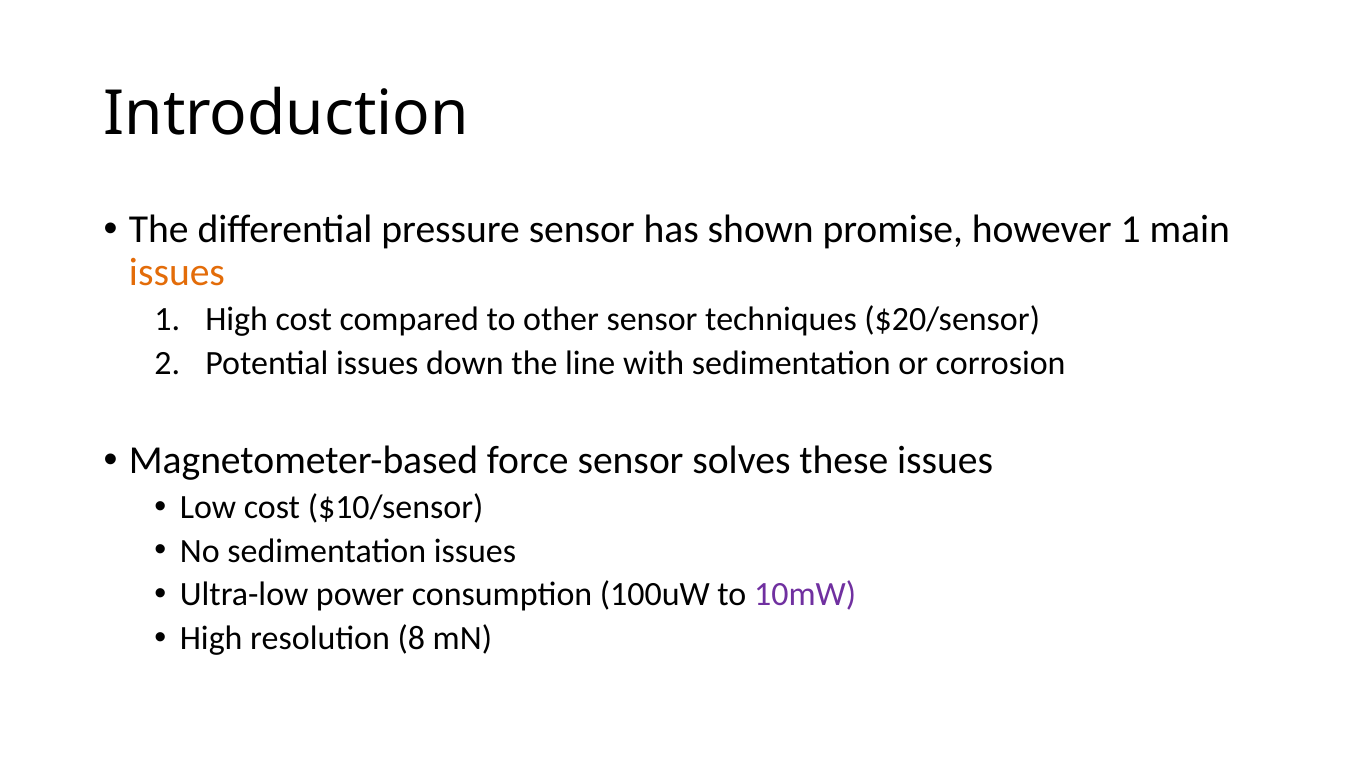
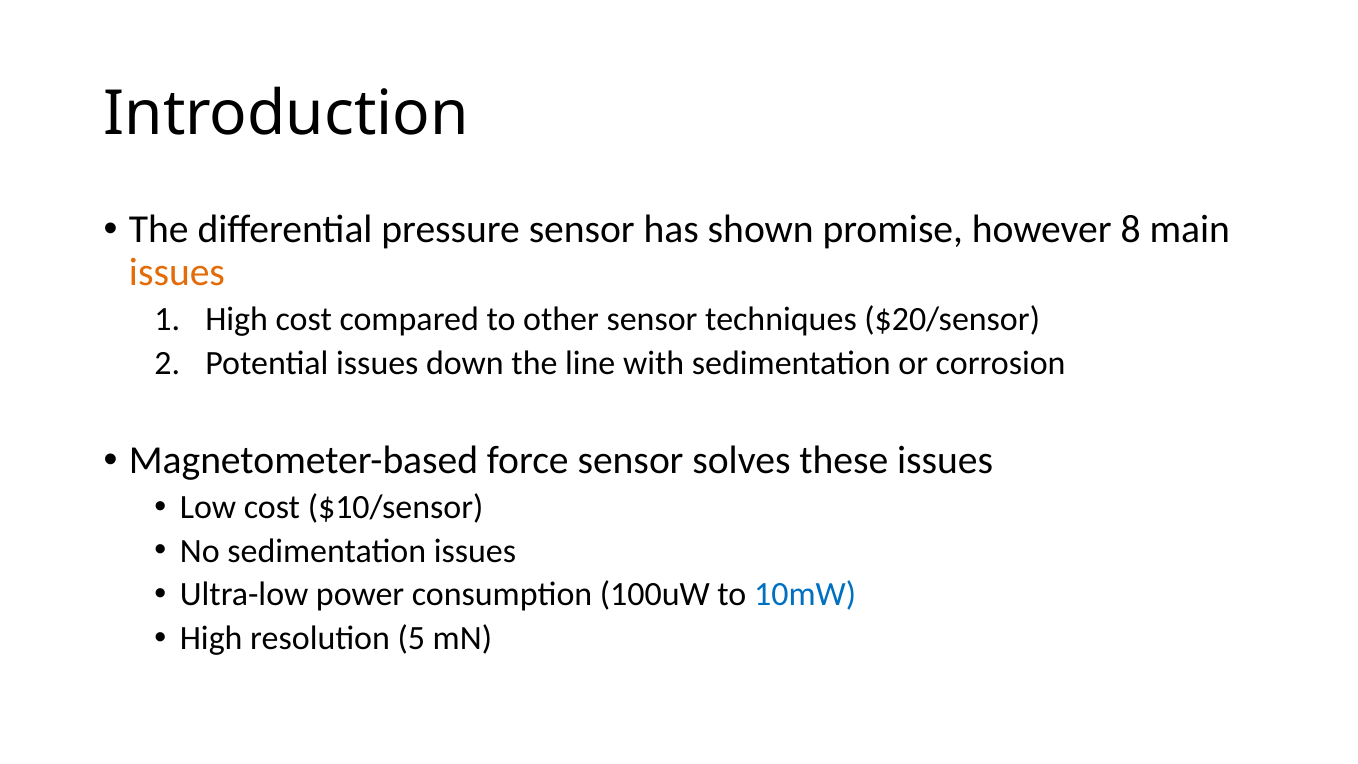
however 1: 1 -> 8
10mW colour: purple -> blue
8: 8 -> 5
